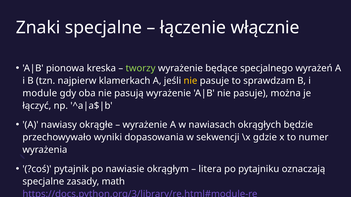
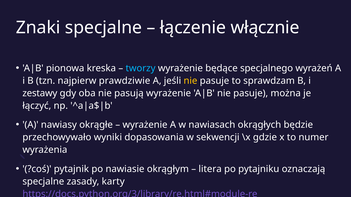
tworzy colour: light green -> light blue
klamerkach: klamerkach -> prawdziwie
module: module -> zestawy
math: math -> karty
